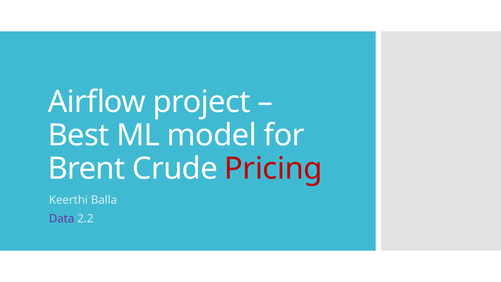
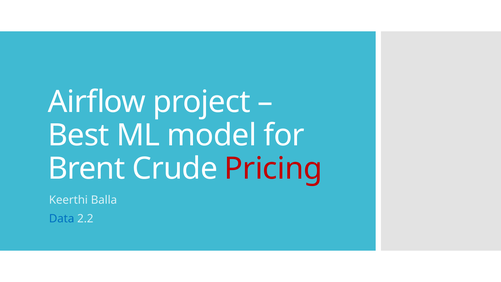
Data colour: purple -> blue
